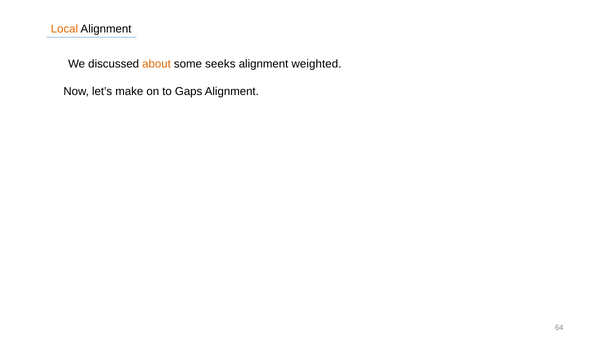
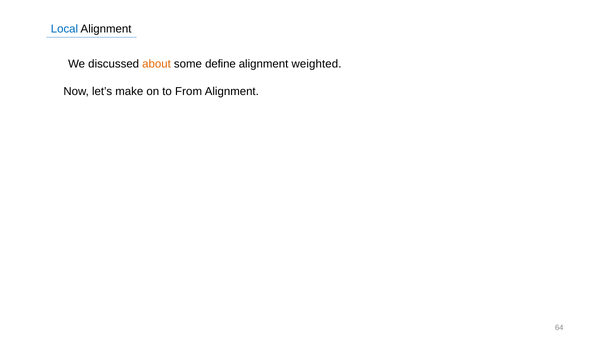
Local colour: orange -> blue
seeks: seeks -> define
Gaps: Gaps -> From
